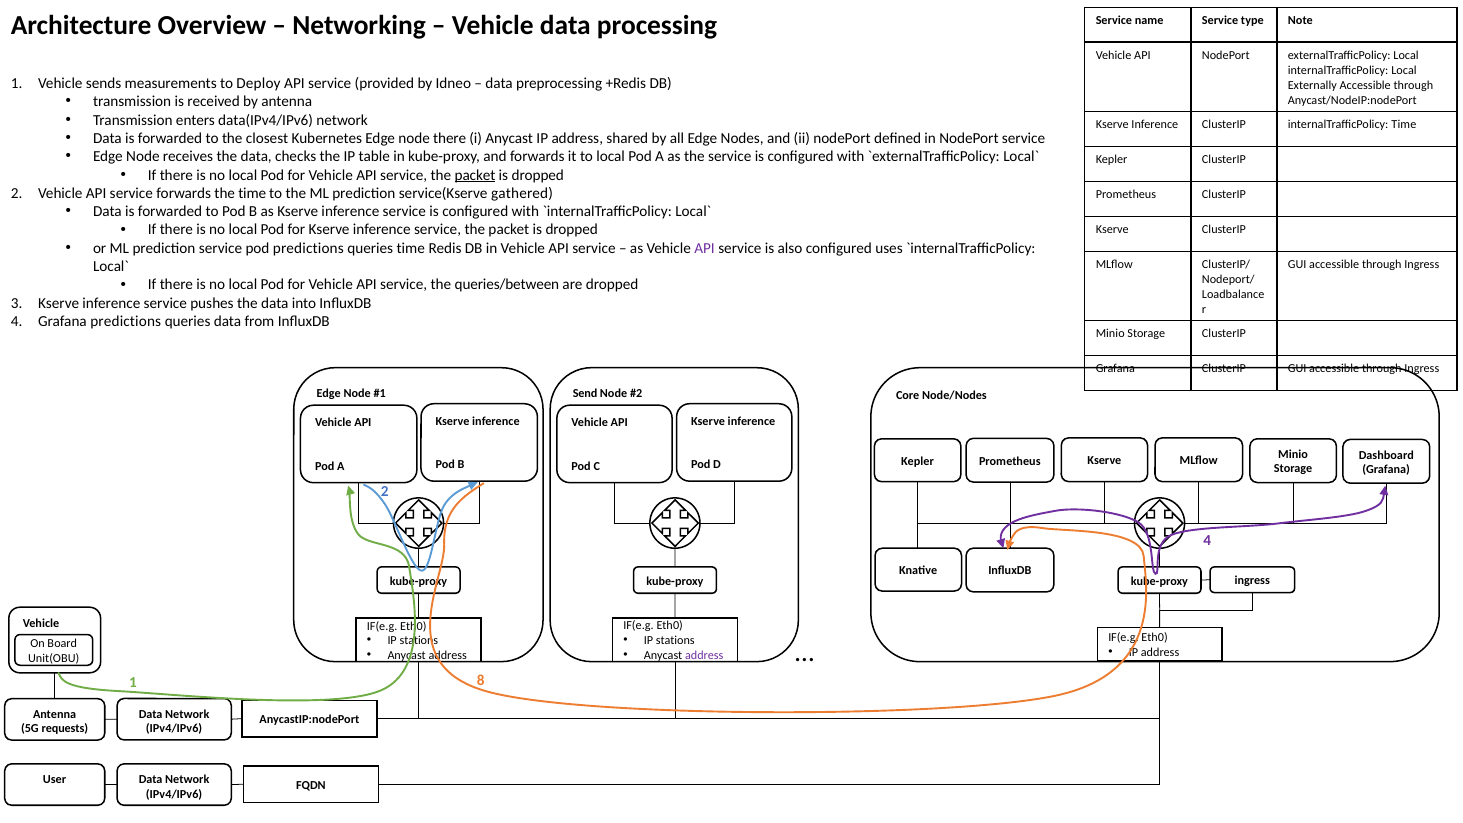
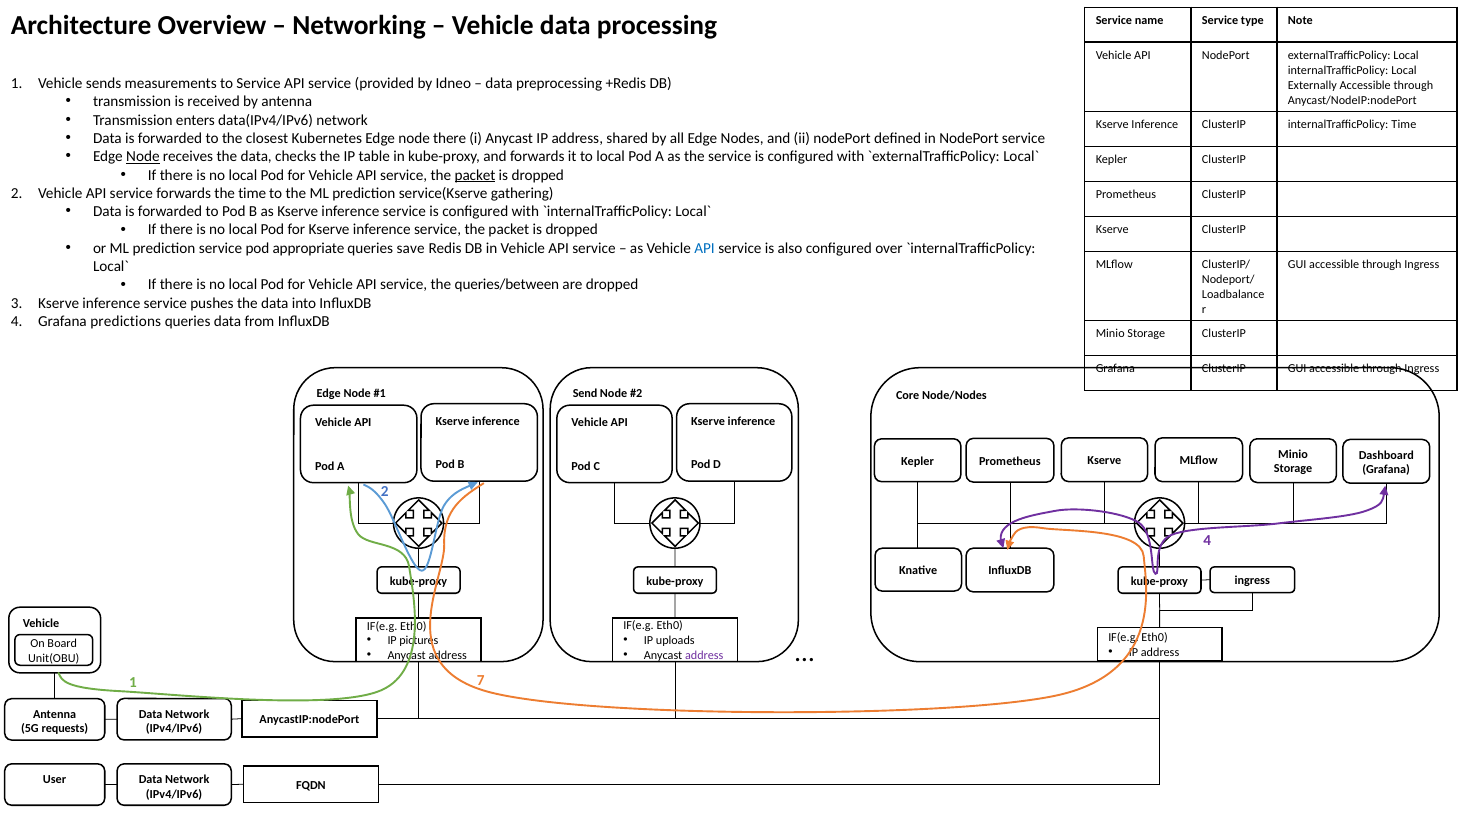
to Deploy: Deploy -> Service
Node at (143, 157) underline: none -> present
gathered: gathered -> gathering
pod predictions: predictions -> appropriate
queries time: time -> save
API at (705, 248) colour: purple -> blue
uses: uses -> over
stations at (419, 641): stations -> pictures
stations at (675, 640): stations -> uploads
8: 8 -> 7
